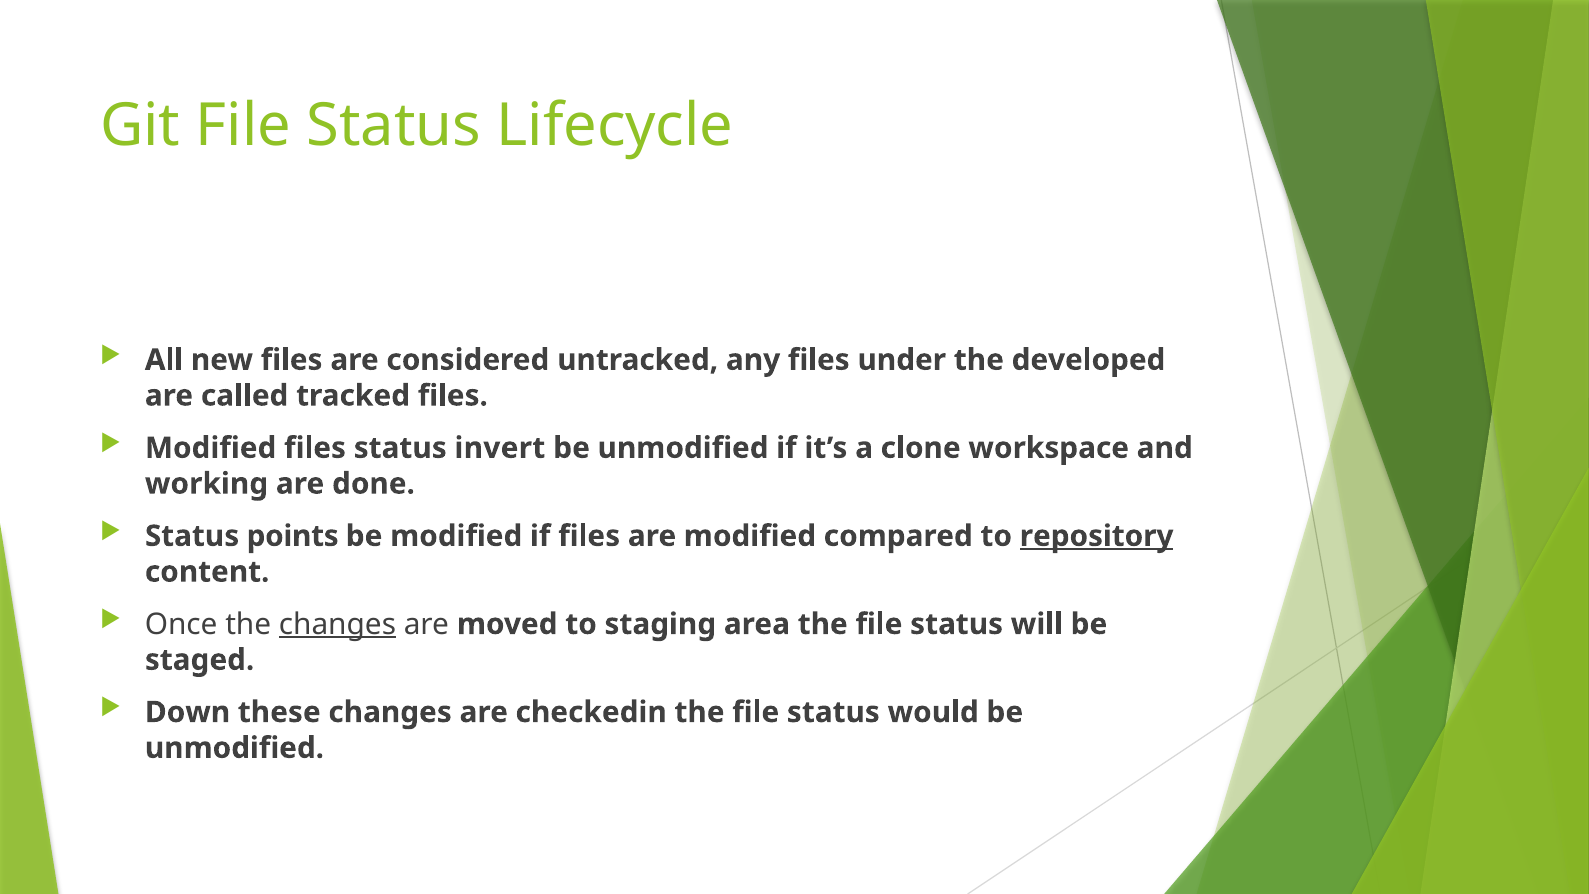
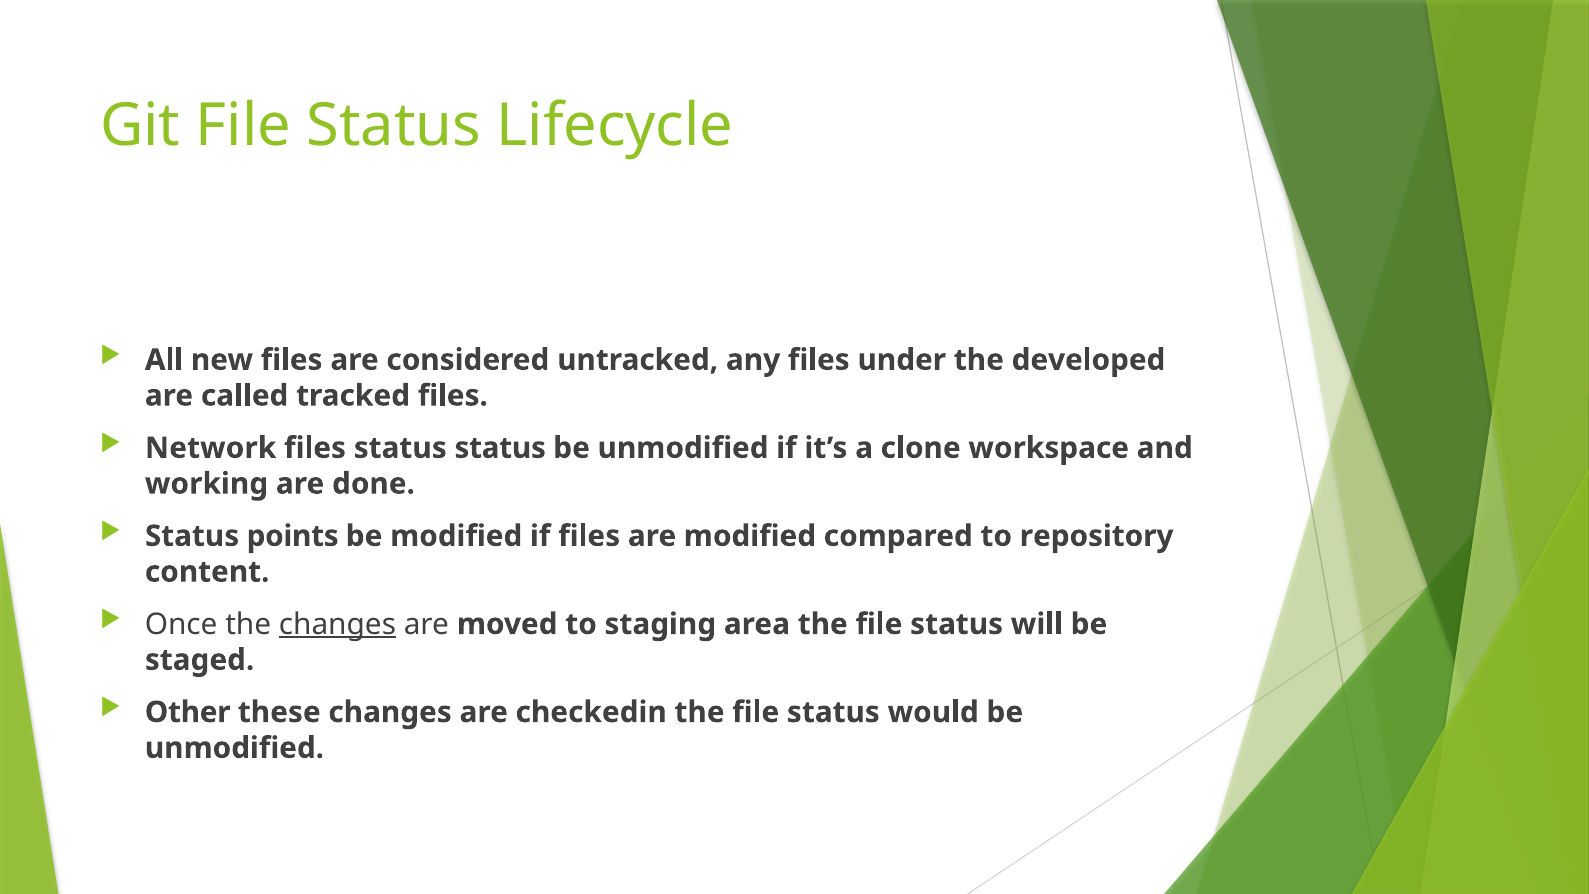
Modified at (211, 448): Modified -> Network
status invert: invert -> status
repository underline: present -> none
Down: Down -> Other
